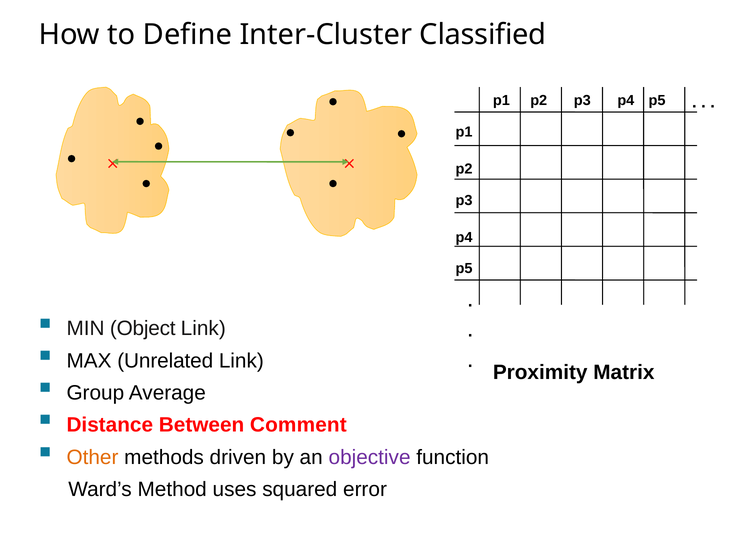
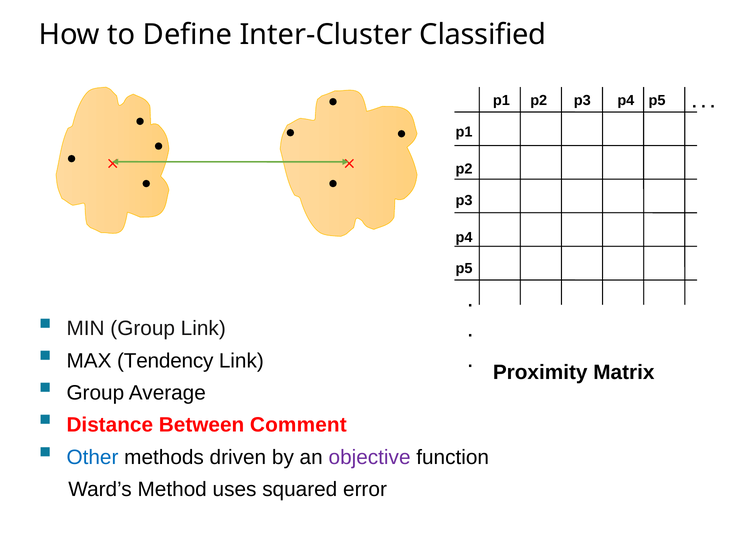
MIN Object: Object -> Group
Unrelated: Unrelated -> Tendency
Other colour: orange -> blue
